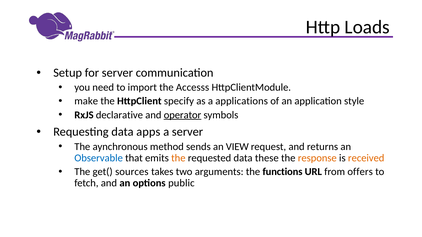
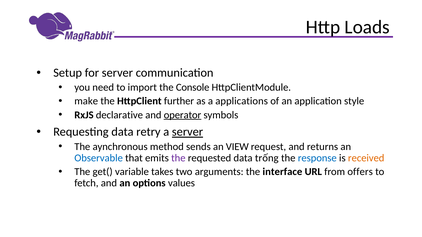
Accesss: Accesss -> Console
specify: specify -> further
apps: apps -> retry
server at (188, 132) underline: none -> present
the at (178, 158) colour: orange -> purple
these: these -> trống
response colour: orange -> blue
sources: sources -> variable
functions: functions -> interface
public: public -> values
